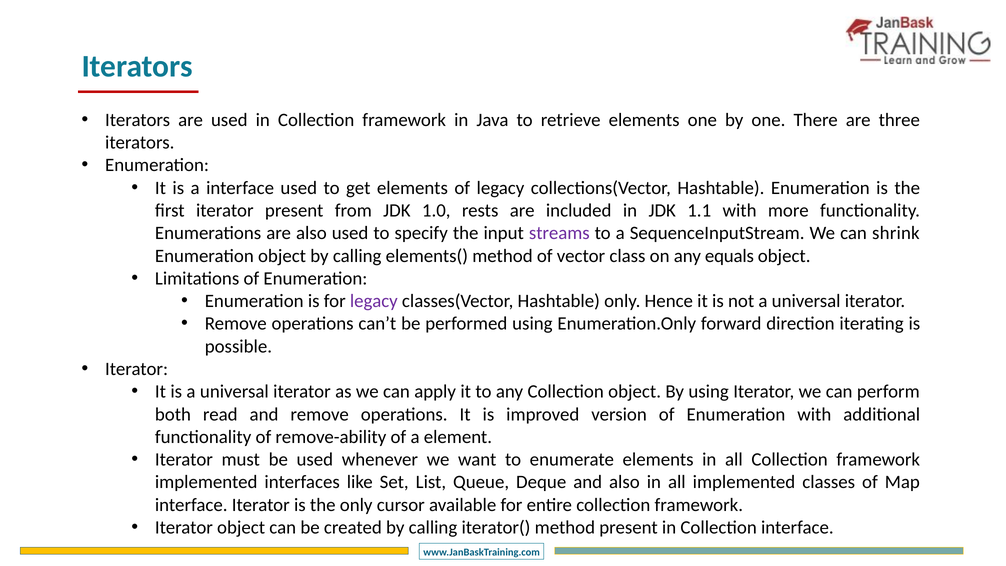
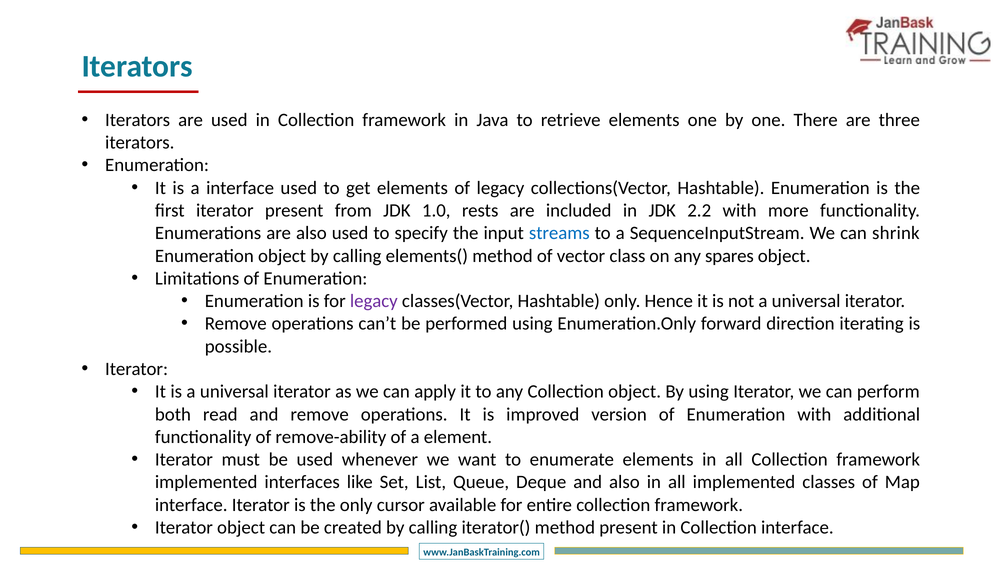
1.1: 1.1 -> 2.2
streams colour: purple -> blue
equals: equals -> spares
